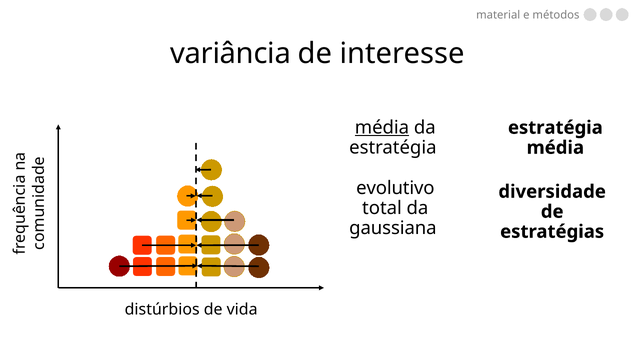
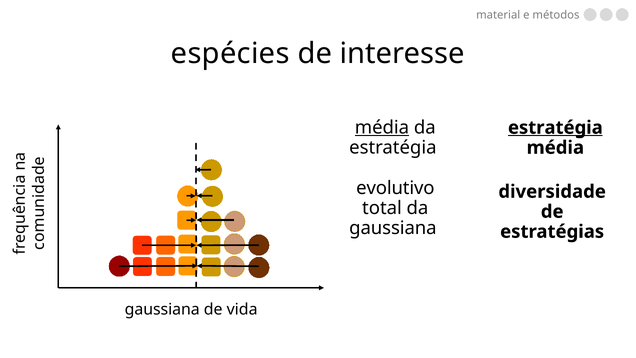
variância: variância -> espécies
estratégia at (555, 128) underline: none -> present
distúrbios at (162, 309): distúrbios -> gaussiana
